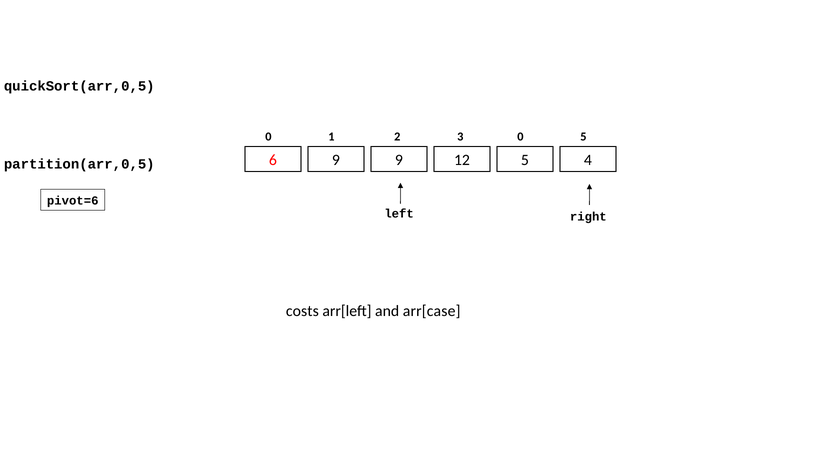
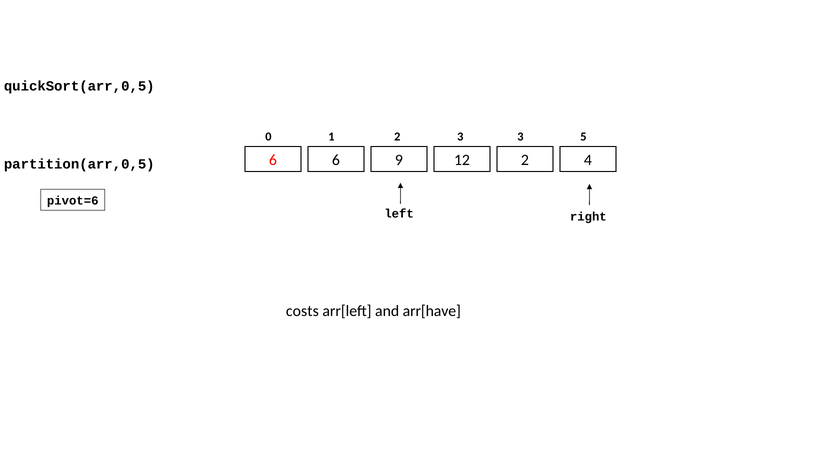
3 0: 0 -> 3
6 9: 9 -> 6
12 5: 5 -> 2
arr[case: arr[case -> arr[have
